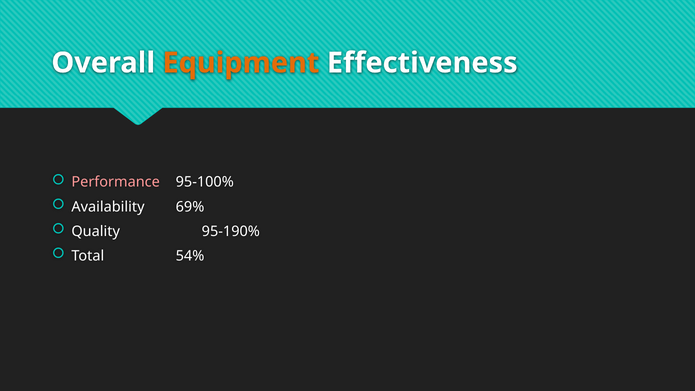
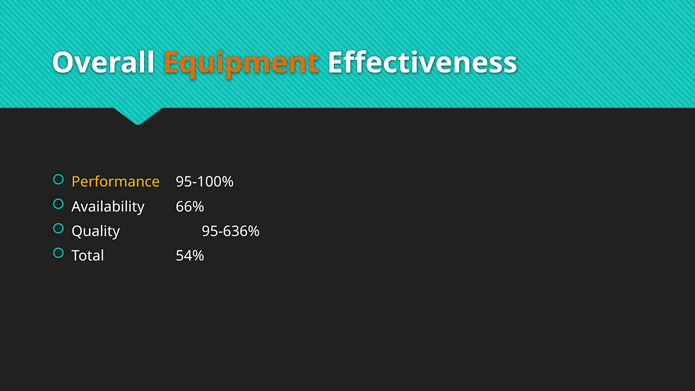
Performance colour: pink -> yellow
69%: 69% -> 66%
95-190%: 95-190% -> 95-636%
